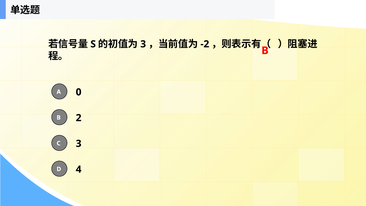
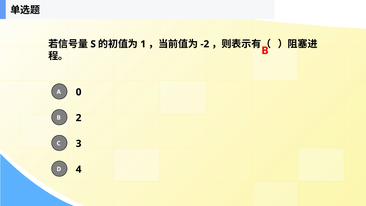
3 at (143, 44): 3 -> 1
